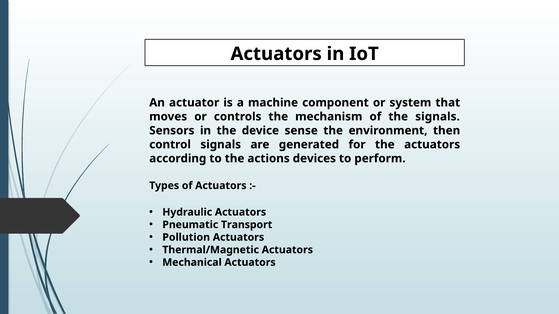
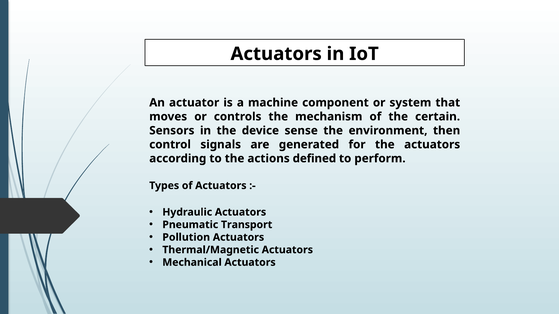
the signals: signals -> certain
devices: devices -> defined
